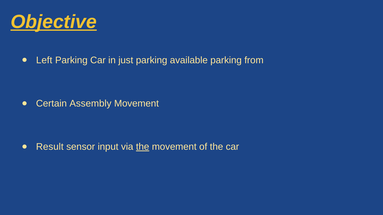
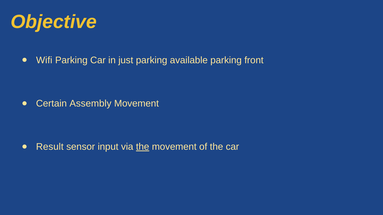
Objective underline: present -> none
Left: Left -> Wifi
from: from -> front
